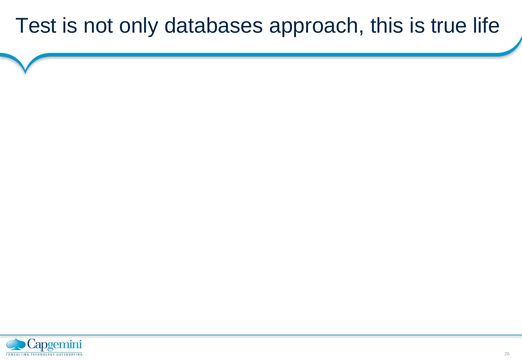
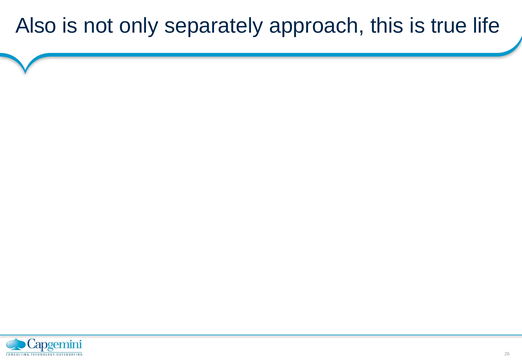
Test: Test -> Also
databases: databases -> separately
